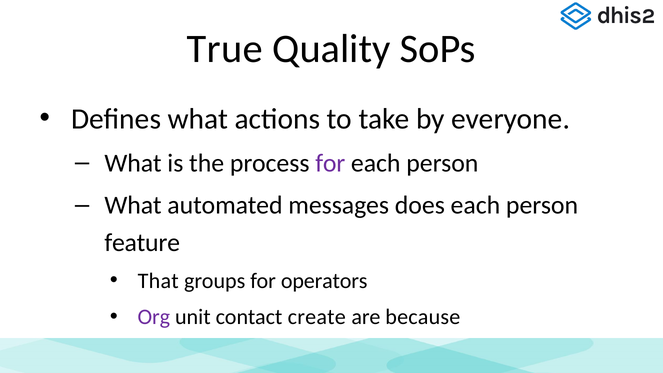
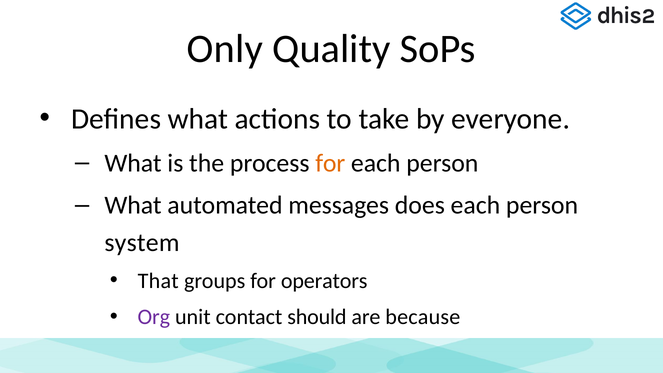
True: True -> Only
for at (330, 163) colour: purple -> orange
feature: feature -> system
create: create -> should
